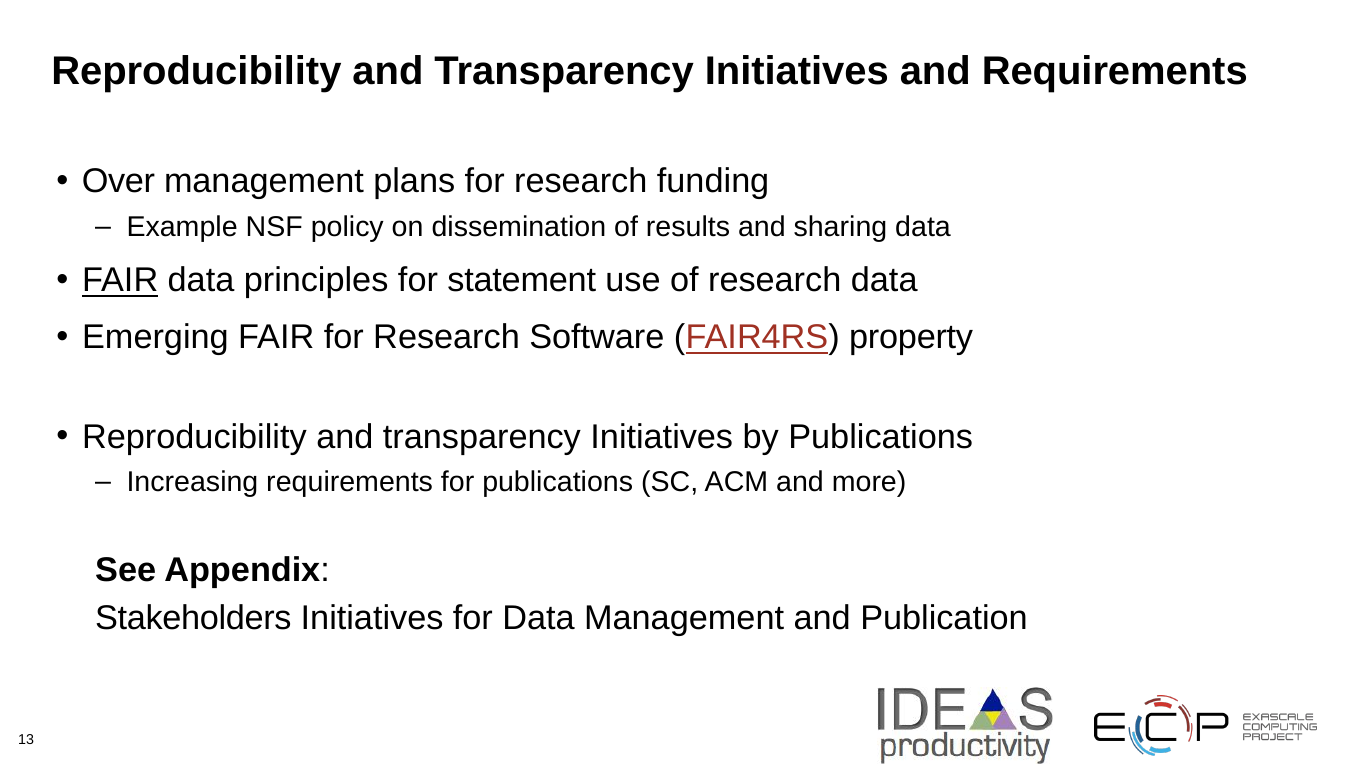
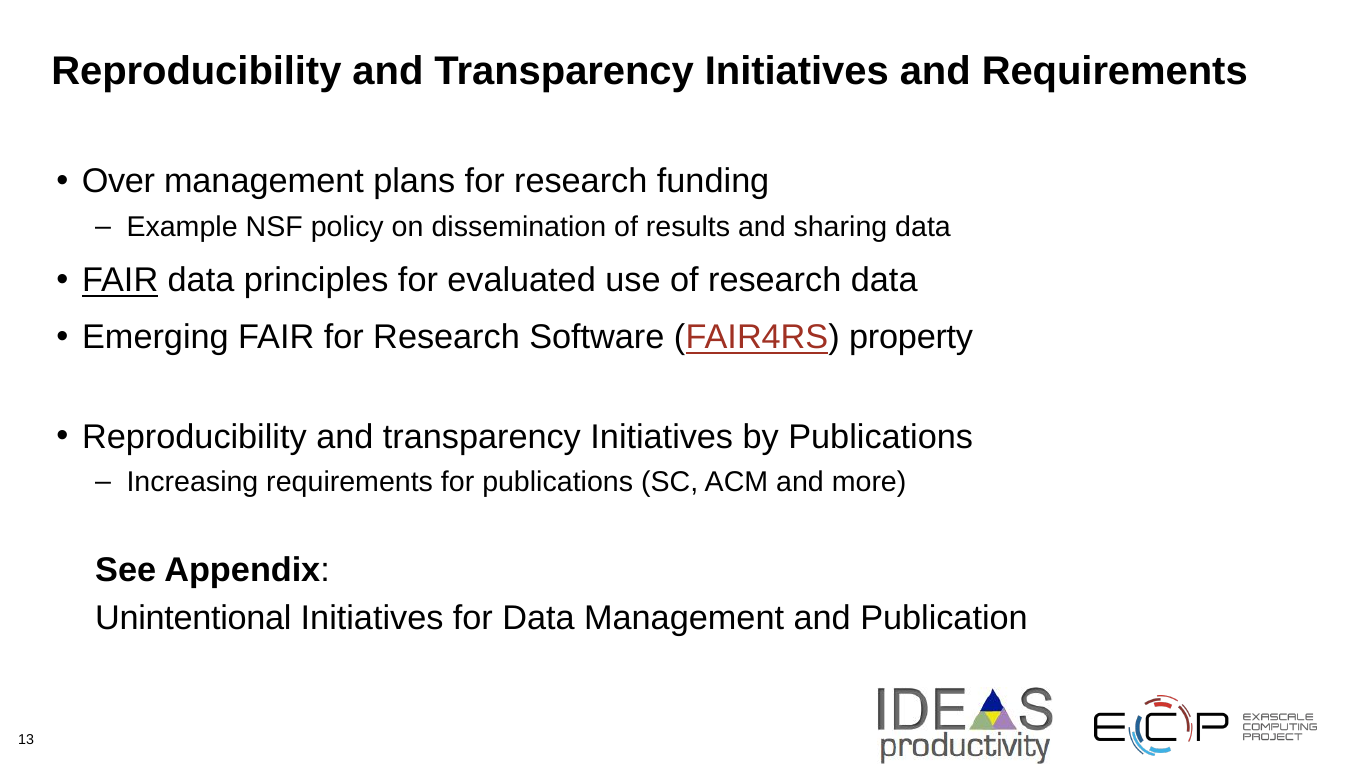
statement: statement -> evaluated
Stakeholders: Stakeholders -> Unintentional
